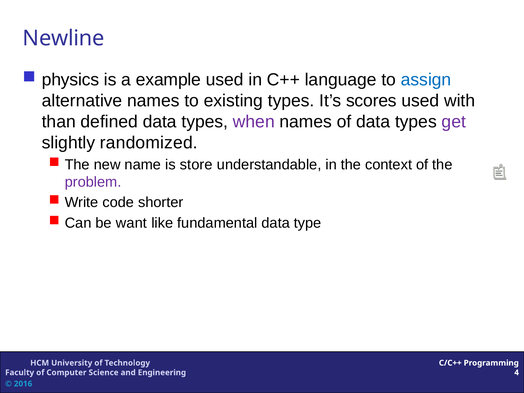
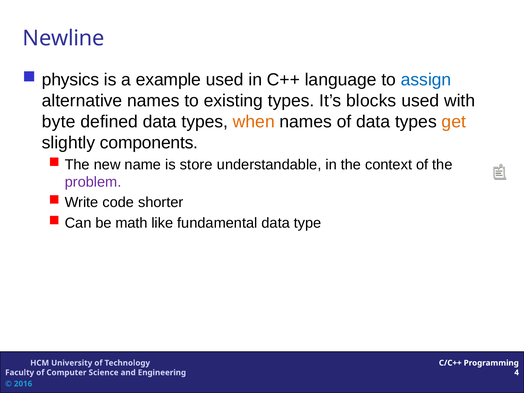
scores: scores -> blocks
than: than -> byte
when colour: purple -> orange
get colour: purple -> orange
randomized: randomized -> components
want: want -> math
